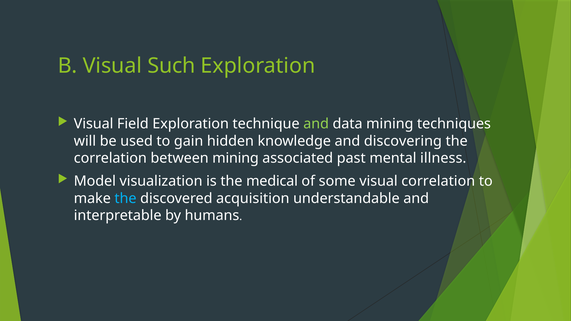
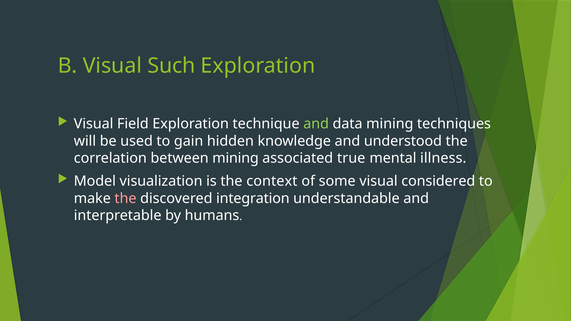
discovering: discovering -> understood
past: past -> true
medical: medical -> context
visual correlation: correlation -> considered
the at (126, 198) colour: light blue -> pink
acquisition: acquisition -> integration
